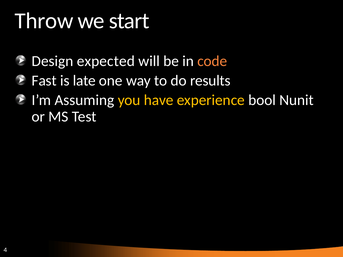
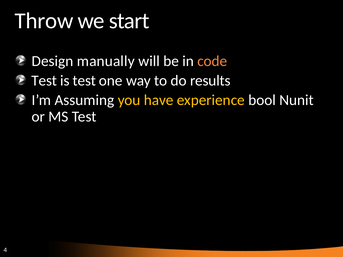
expected: expected -> manually
Fast at (44, 81): Fast -> Test
is late: late -> test
